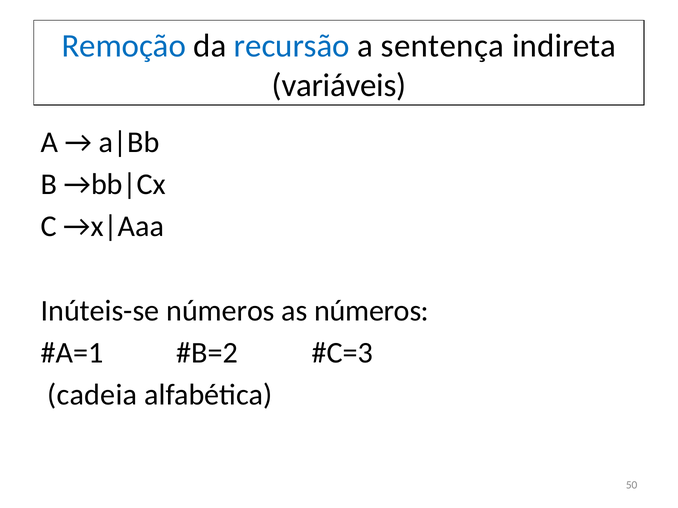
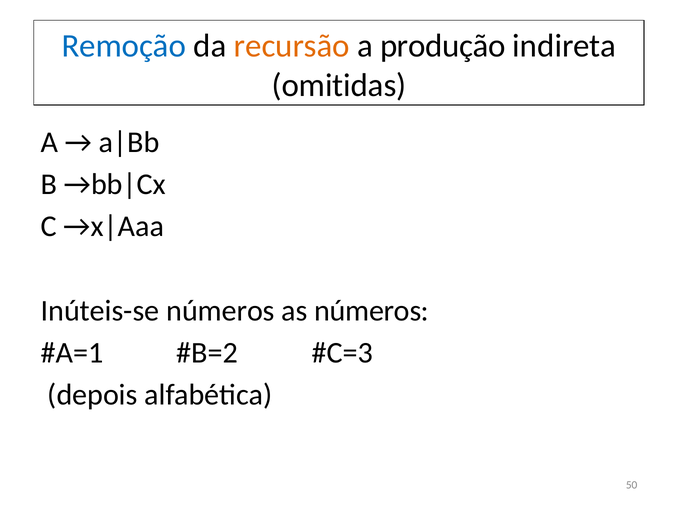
recursão colour: blue -> orange
sentença: sentença -> produção
variáveis: variáveis -> omitidas
cadeia: cadeia -> depois
